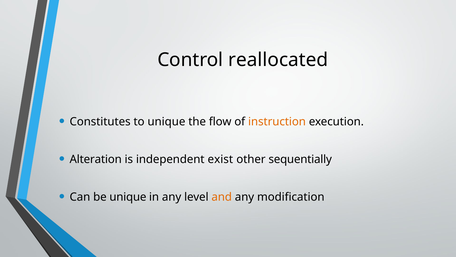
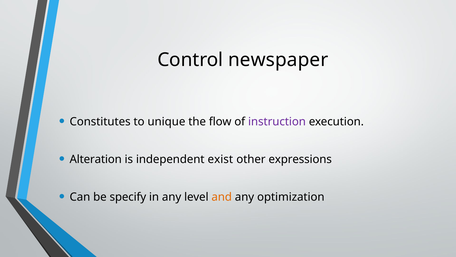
reallocated: reallocated -> newspaper
instruction colour: orange -> purple
sequentially: sequentially -> expressions
be unique: unique -> specify
modification: modification -> optimization
